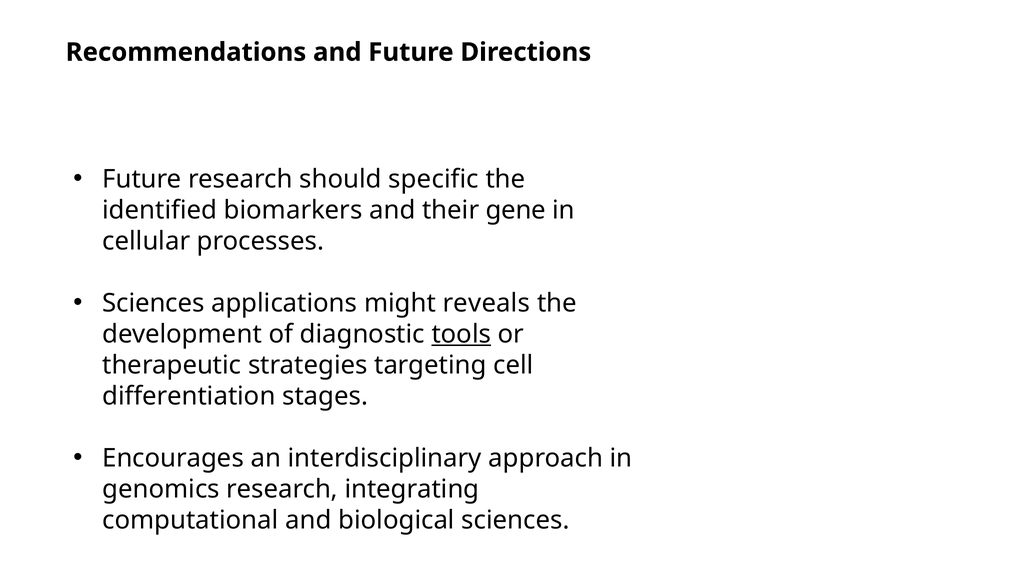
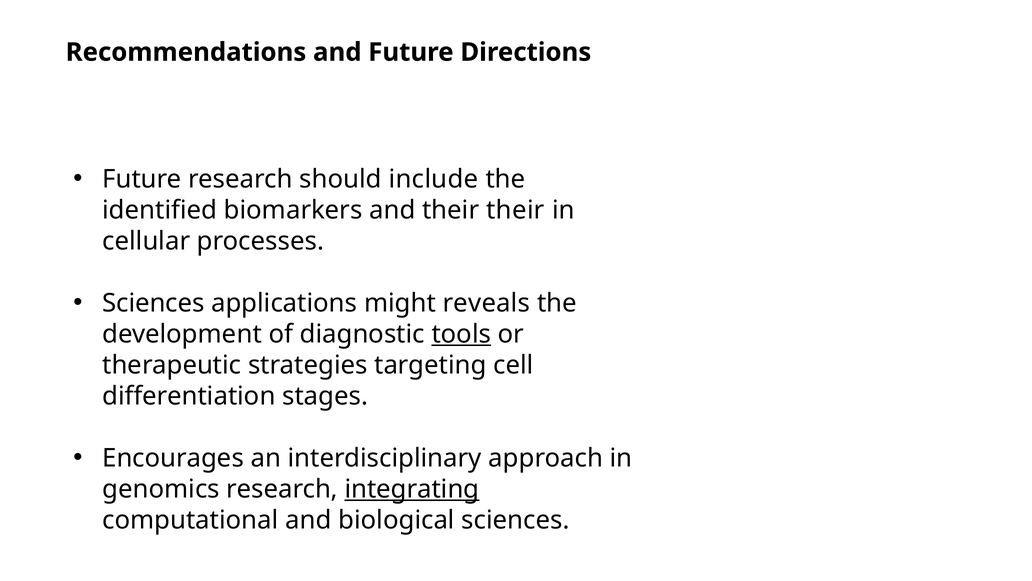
specific: specific -> include
their gene: gene -> their
integrating underline: none -> present
